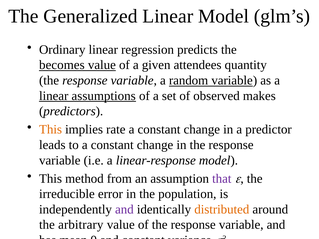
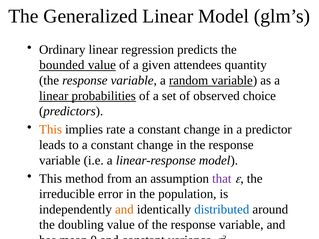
becomes: becomes -> bounded
assumptions: assumptions -> probabilities
makes: makes -> choice
and at (124, 210) colour: purple -> orange
distributed colour: orange -> blue
arbitrary: arbitrary -> doubling
